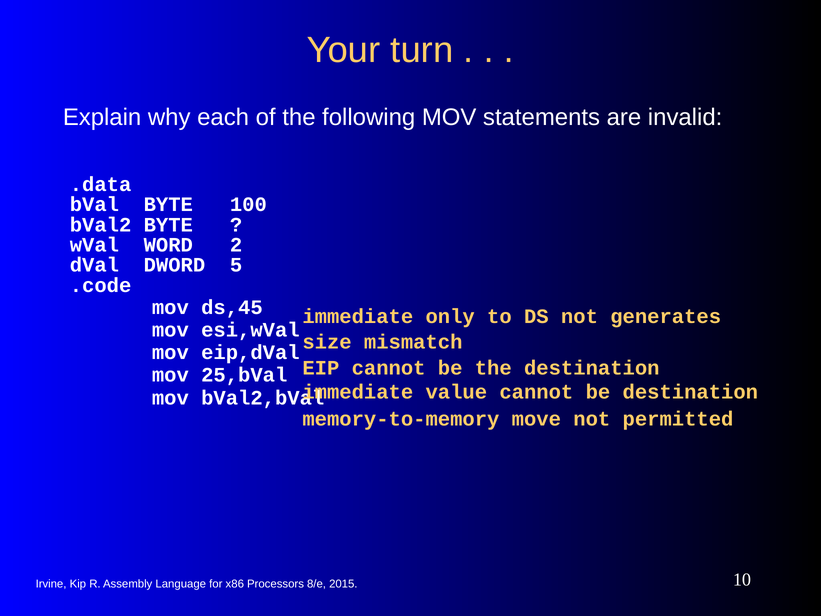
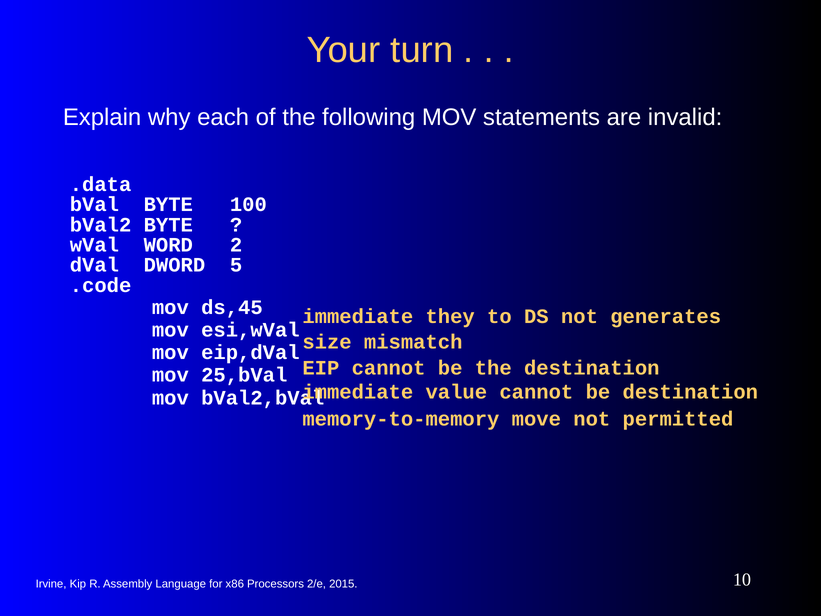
only: only -> they
8/e: 8/e -> 2/e
